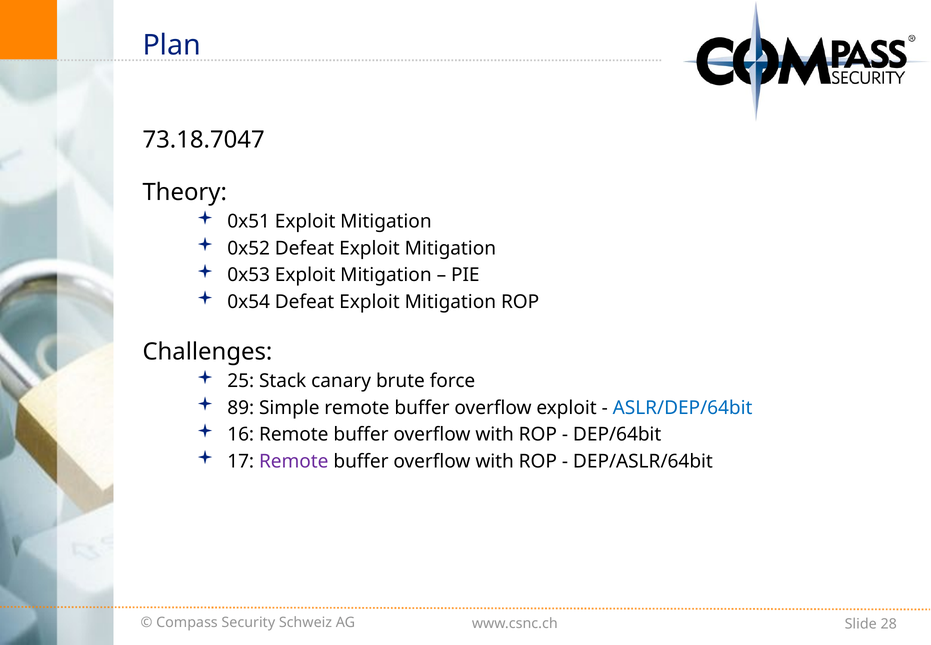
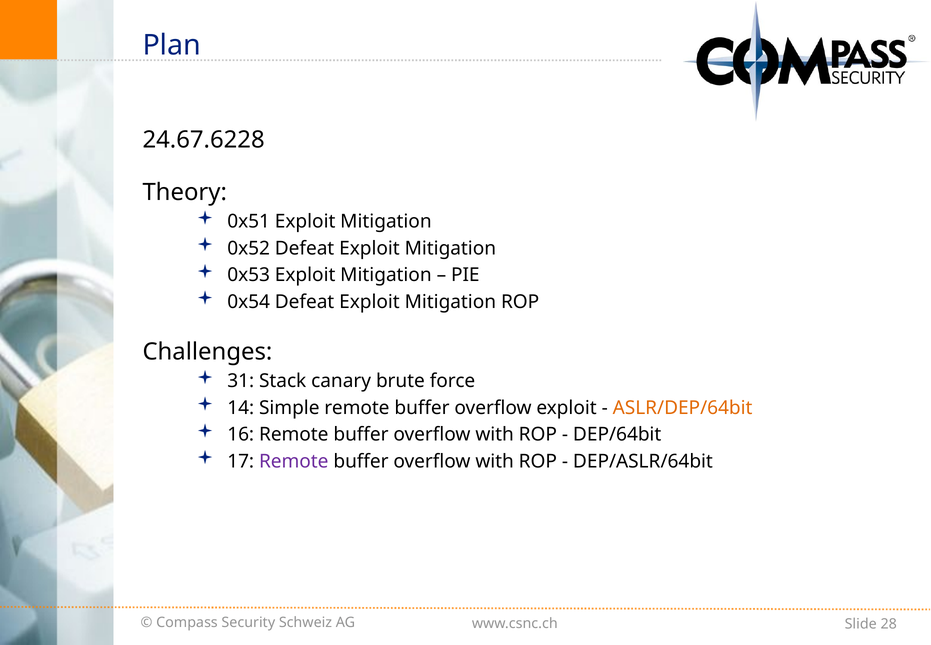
73.18.7047: 73.18.7047 -> 24.67.6228
25: 25 -> 31
89: 89 -> 14
ASLR/DEP/64bit colour: blue -> orange
